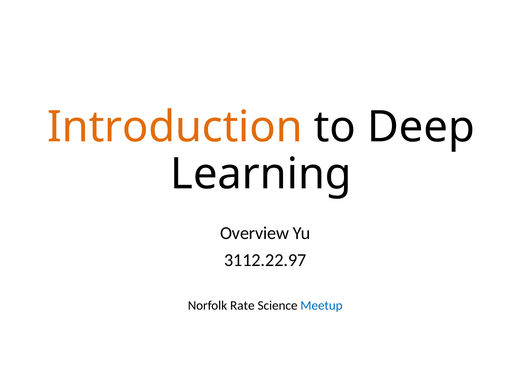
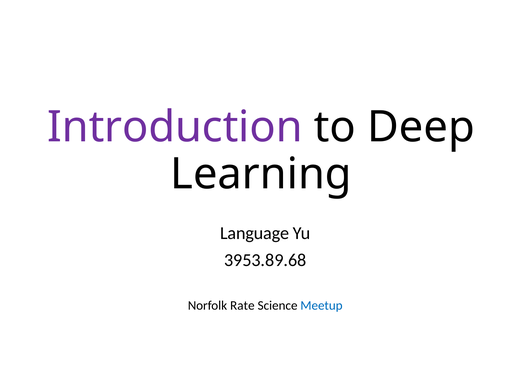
Introduction colour: orange -> purple
Overview: Overview -> Language
3112.22.97: 3112.22.97 -> 3953.89.68
